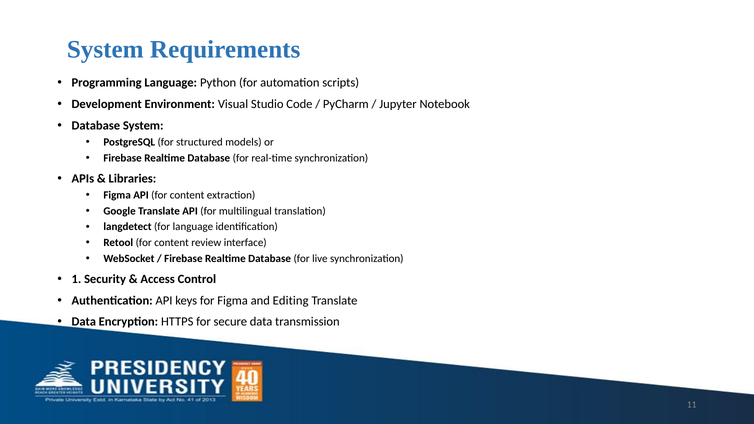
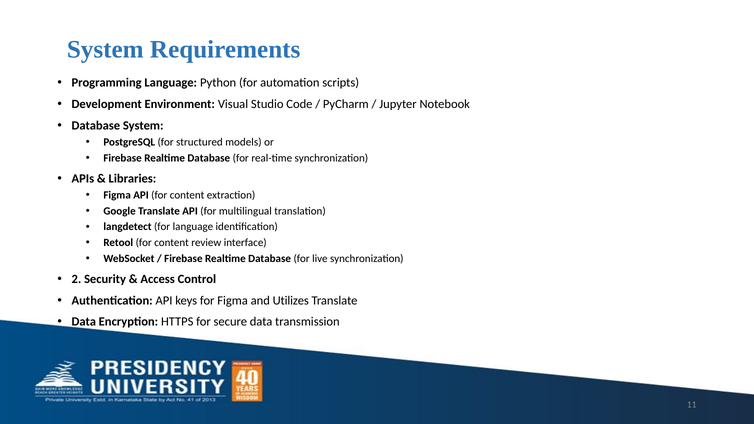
1: 1 -> 2
Editing: Editing -> Utilizes
